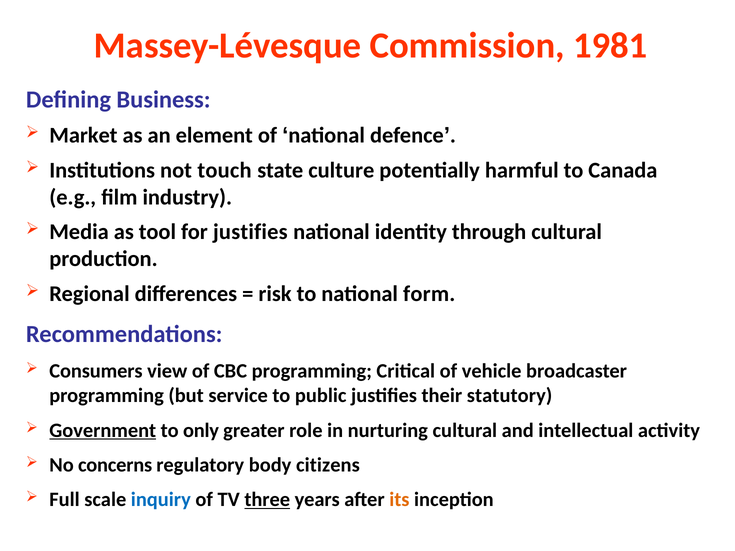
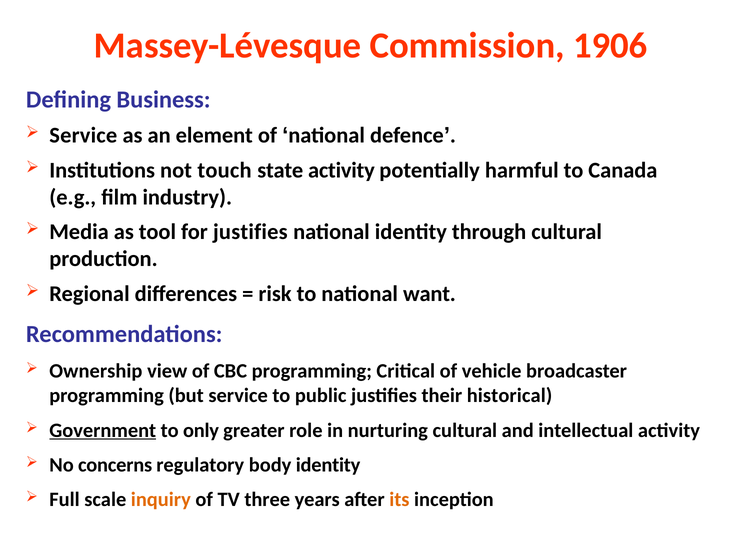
1981: 1981 -> 1906
Market at (83, 136): Market -> Service
state culture: culture -> activity
form: form -> want
Consumers: Consumers -> Ownership
statutory: statutory -> historical
body citizens: citizens -> identity
inquiry colour: blue -> orange
three underline: present -> none
